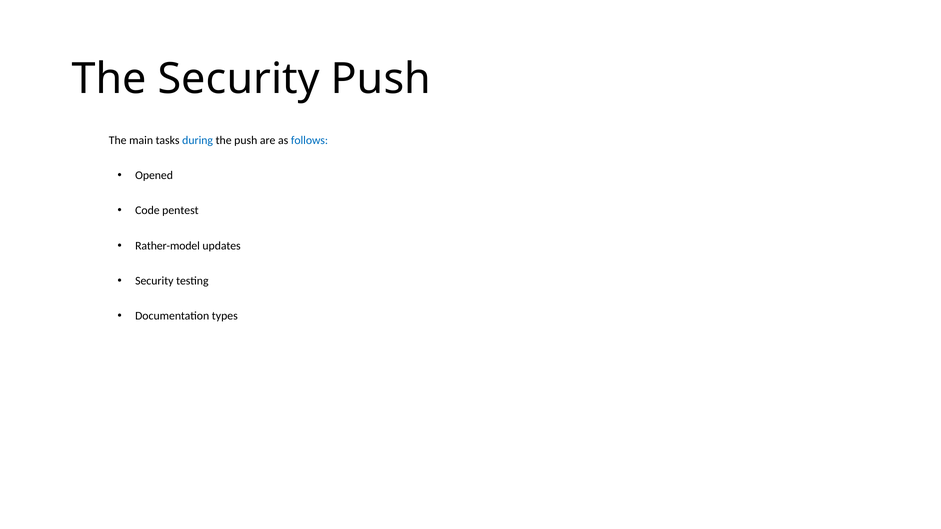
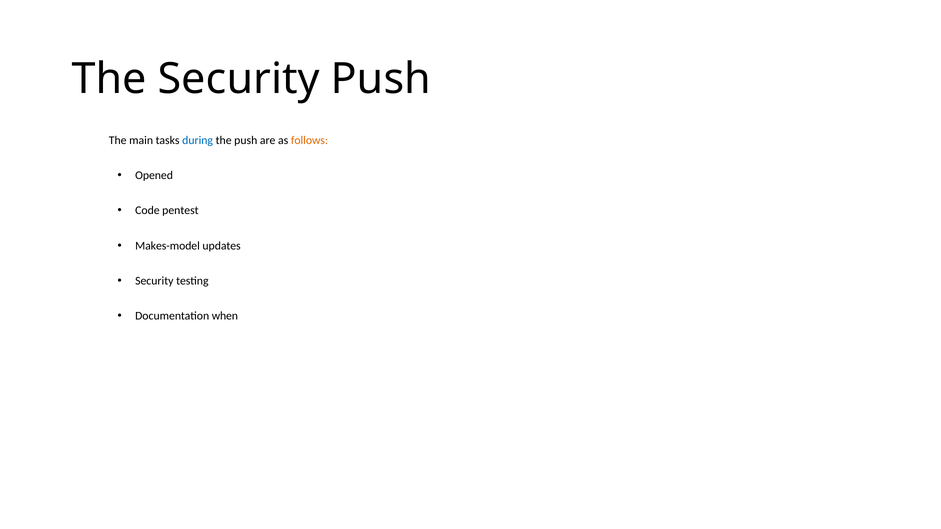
follows colour: blue -> orange
Rather-model: Rather-model -> Makes-model
types: types -> when
